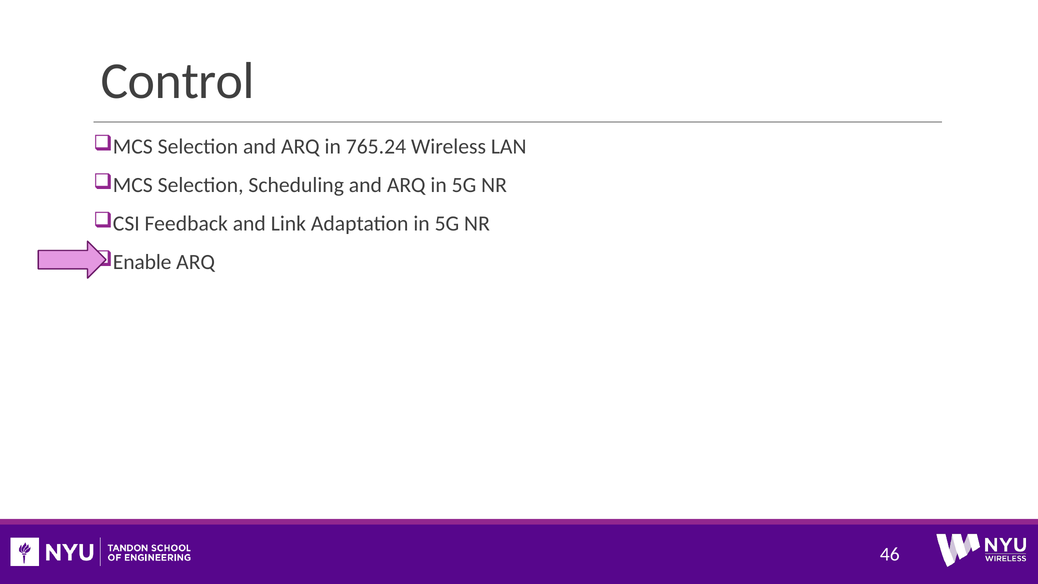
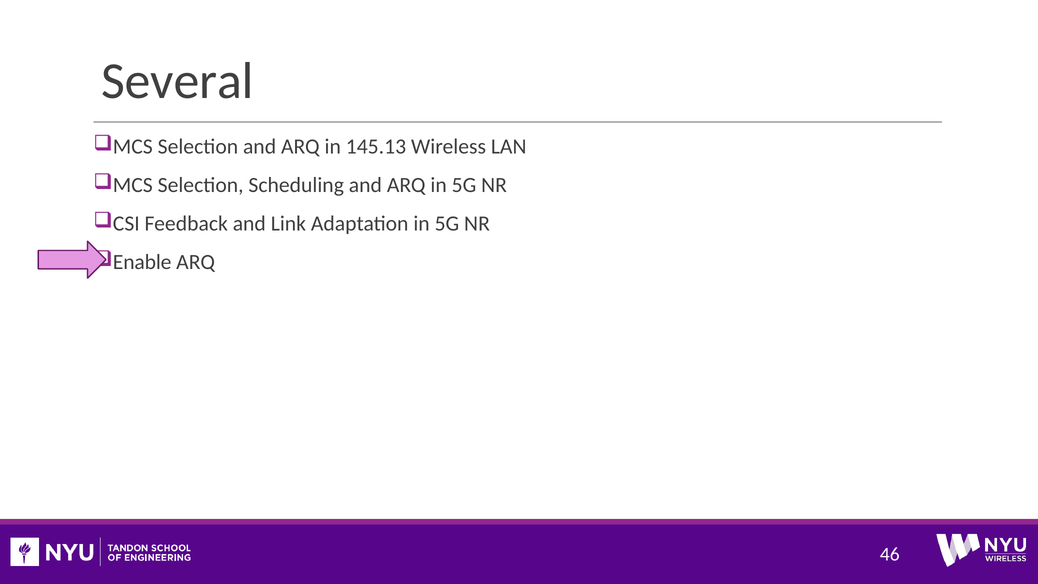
Control: Control -> Several
765.24: 765.24 -> 145.13
